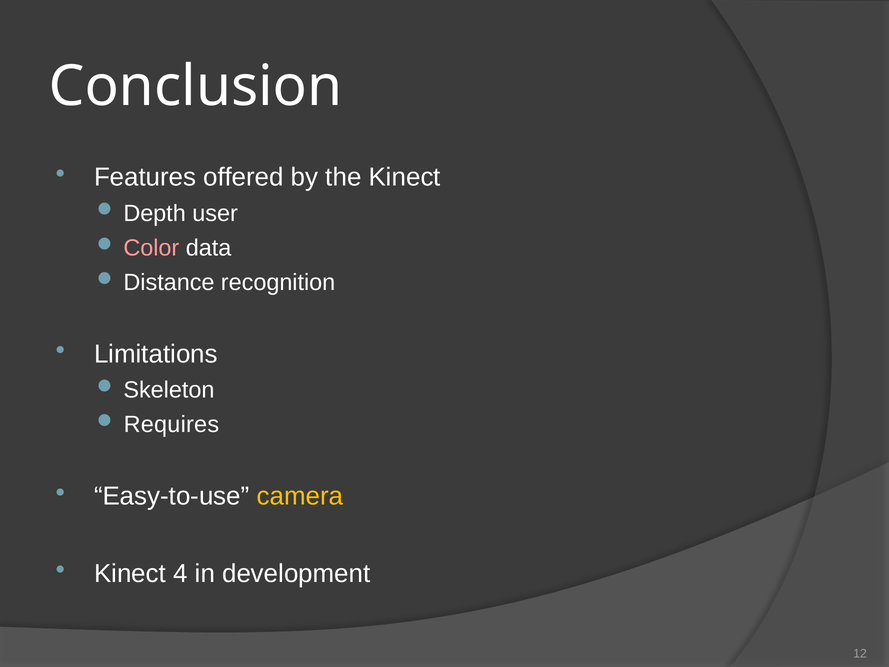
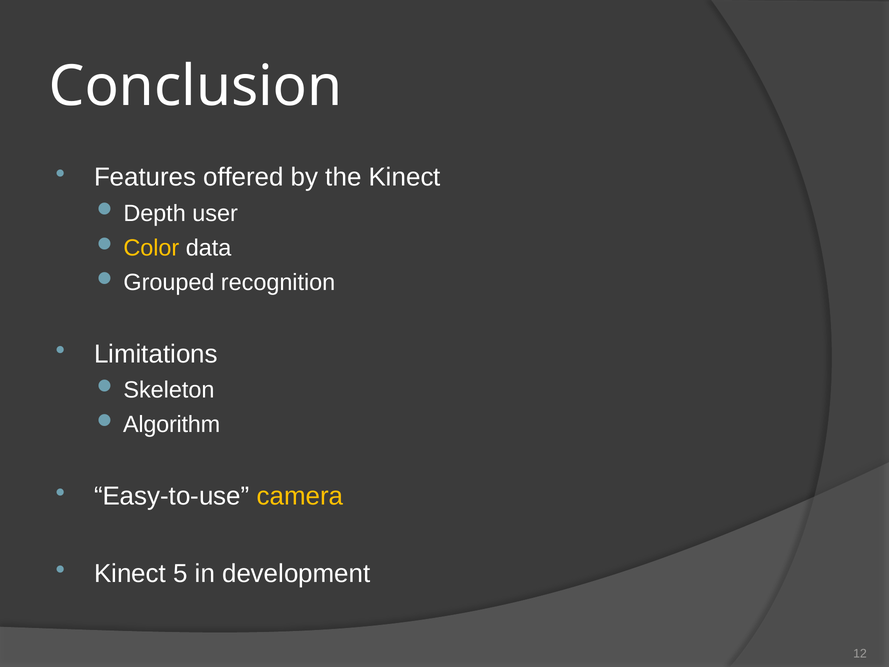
Color colour: pink -> yellow
Distance: Distance -> Grouped
Requires: Requires -> Algorithm
4: 4 -> 5
